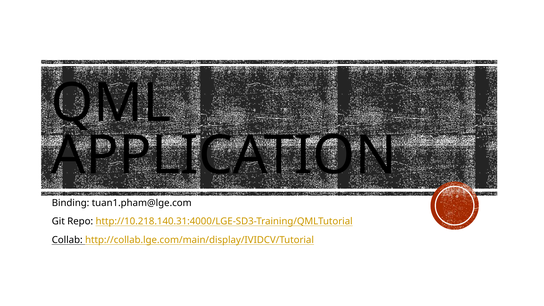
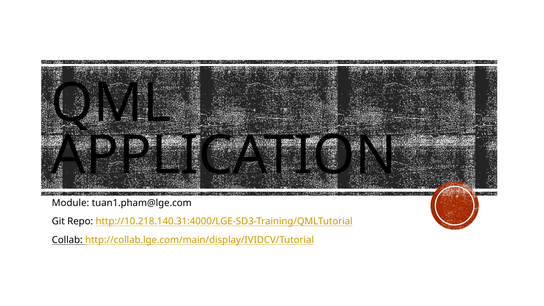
Binding: Binding -> Module
